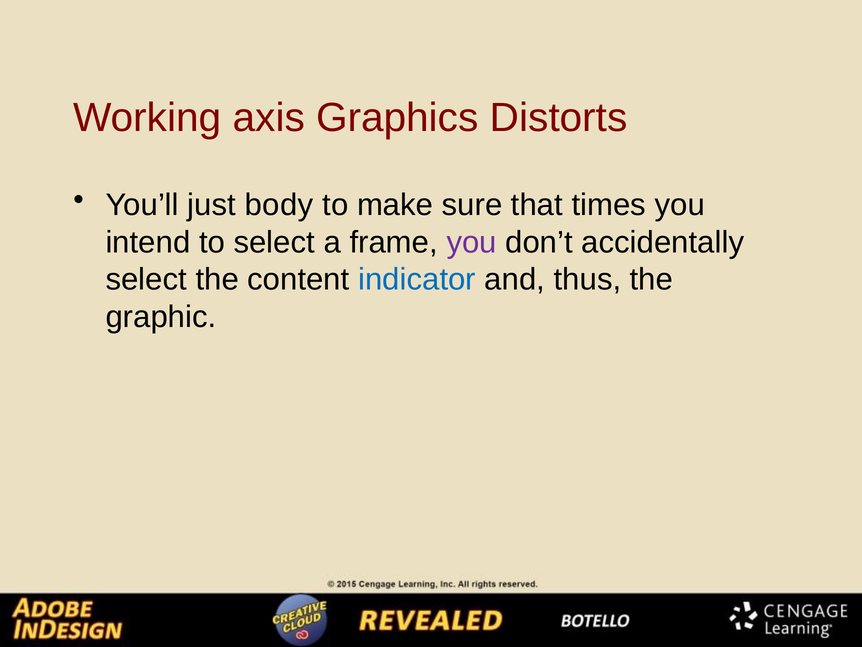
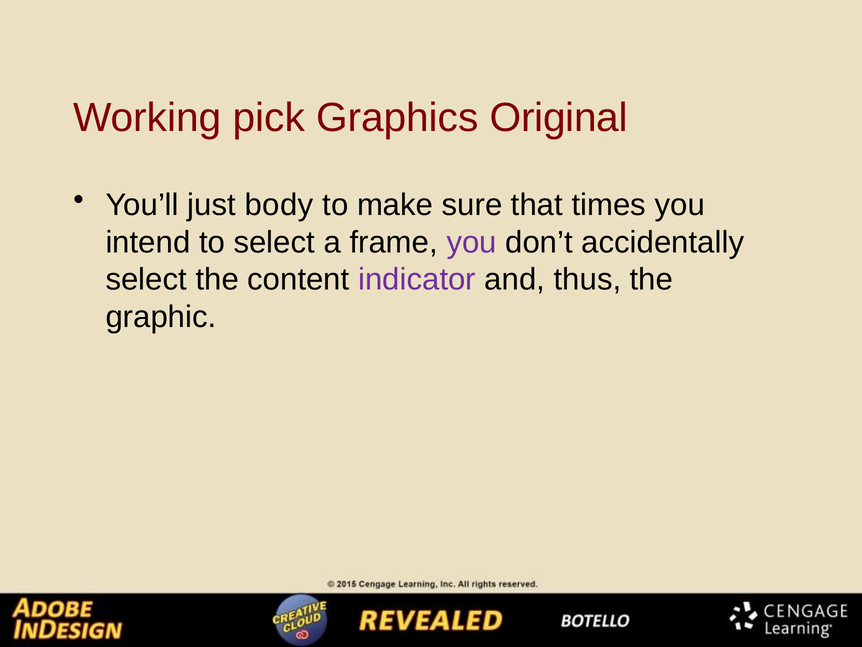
axis: axis -> pick
Distorts: Distorts -> Original
indicator colour: blue -> purple
